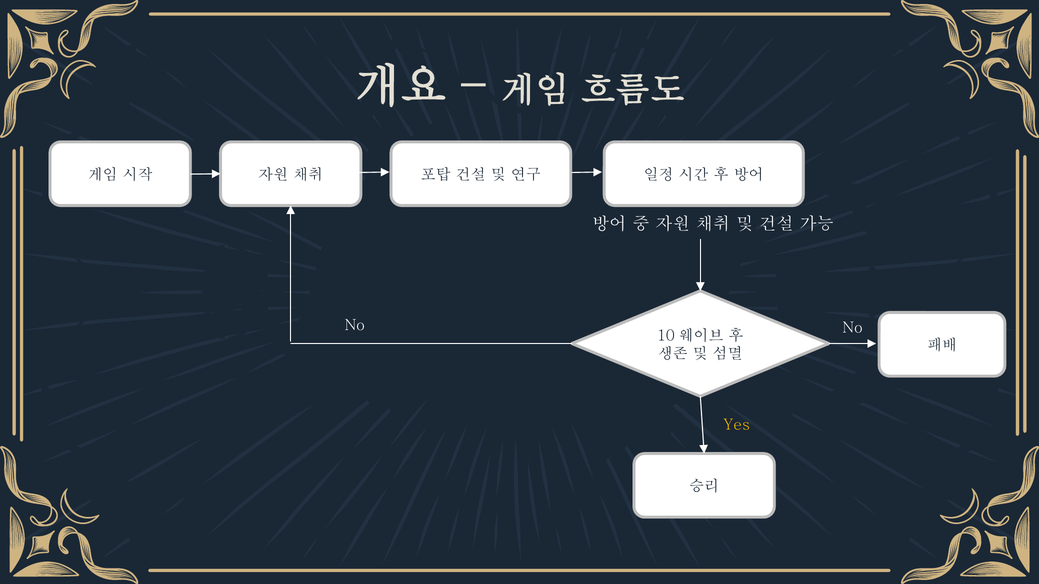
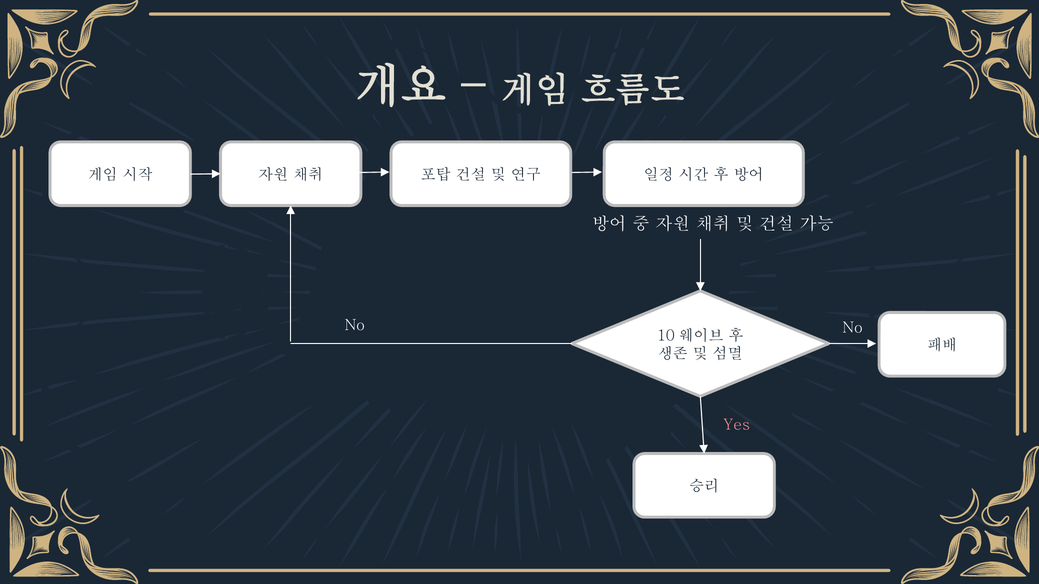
Yes colour: yellow -> pink
